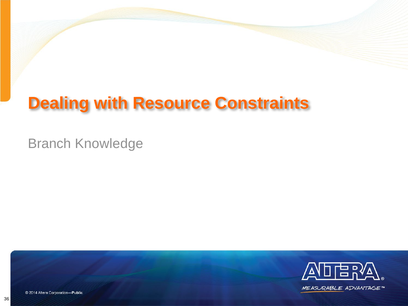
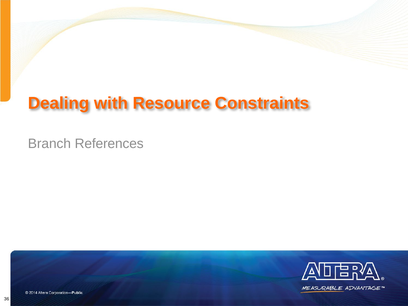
Knowledge: Knowledge -> References
